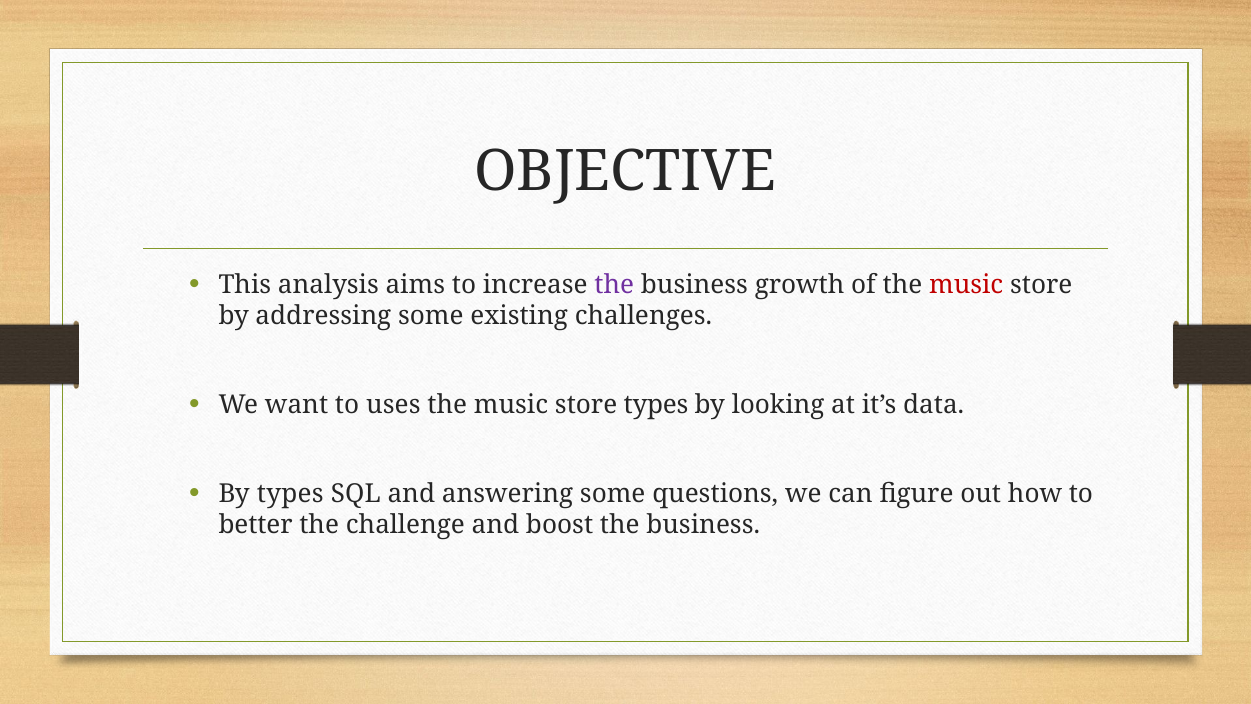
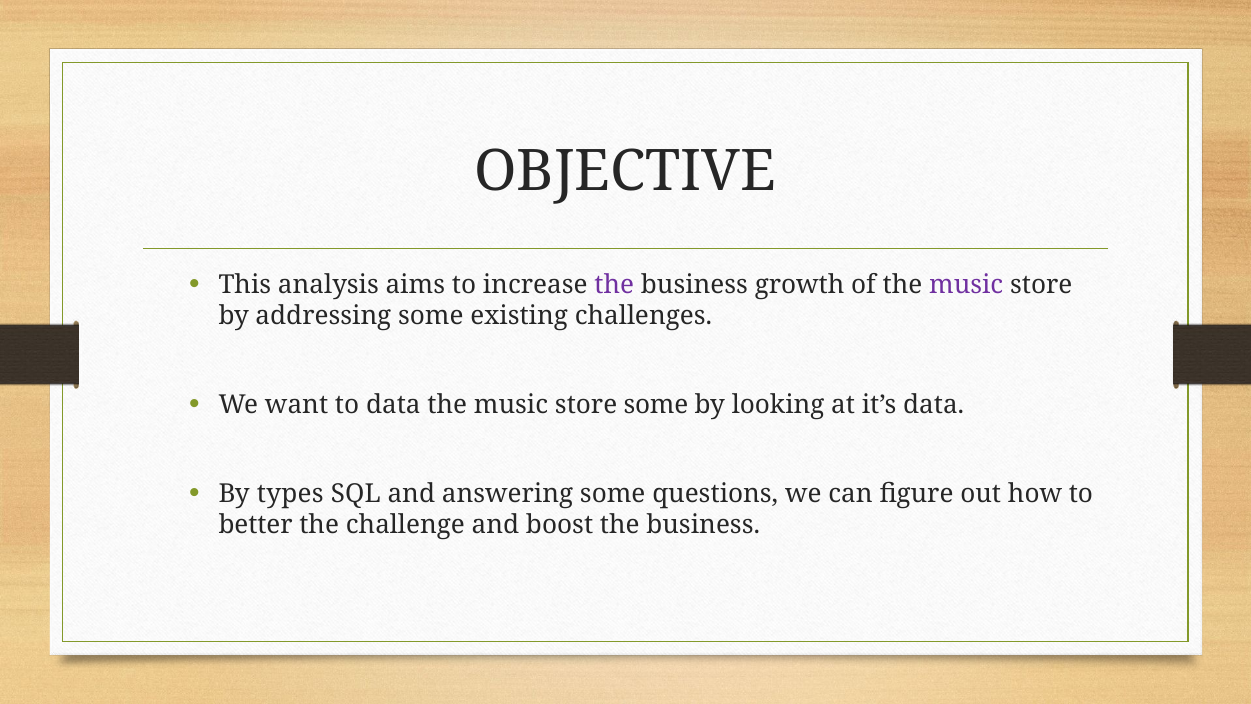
music at (966, 285) colour: red -> purple
to uses: uses -> data
store types: types -> some
